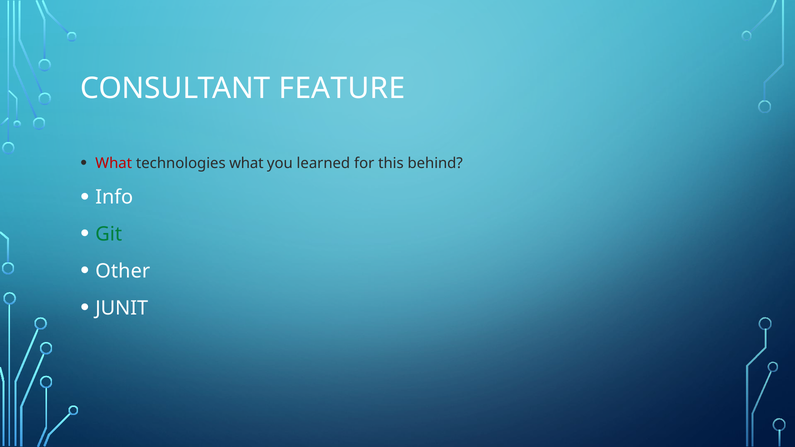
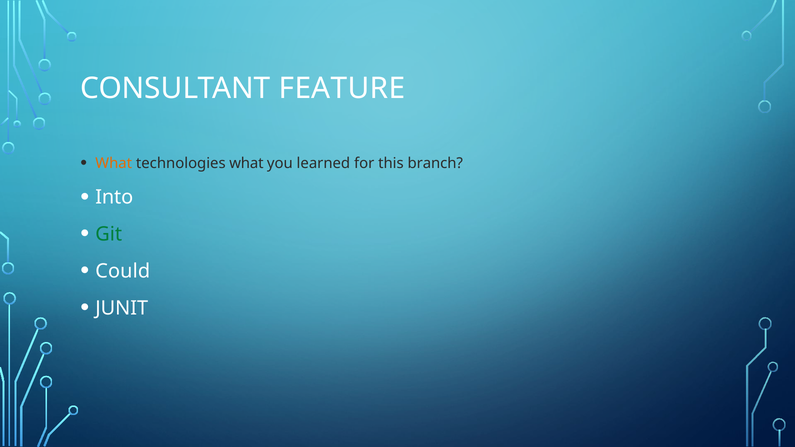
What at (114, 163) colour: red -> orange
behind: behind -> branch
Info: Info -> Into
Other: Other -> Could
